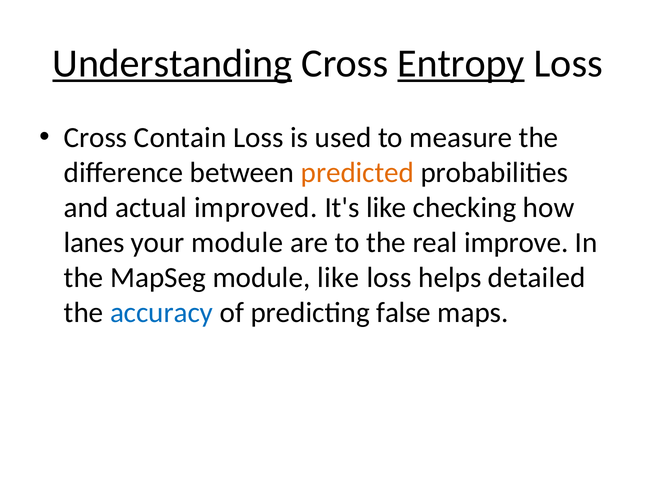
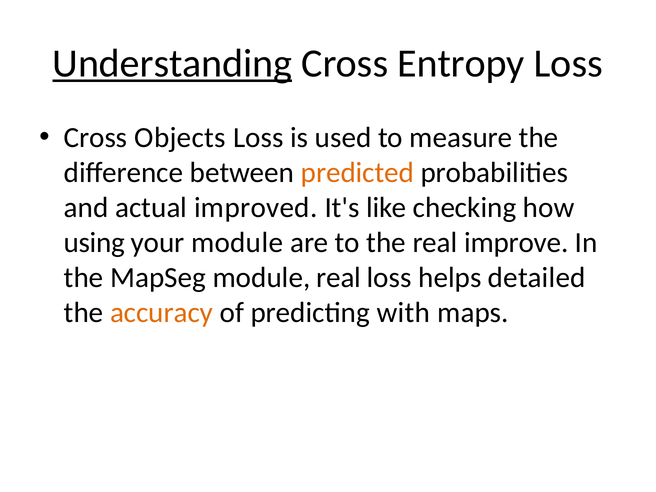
Entropy underline: present -> none
Contain: Contain -> Objects
lanes: lanes -> using
module like: like -> real
accuracy colour: blue -> orange
false: false -> with
